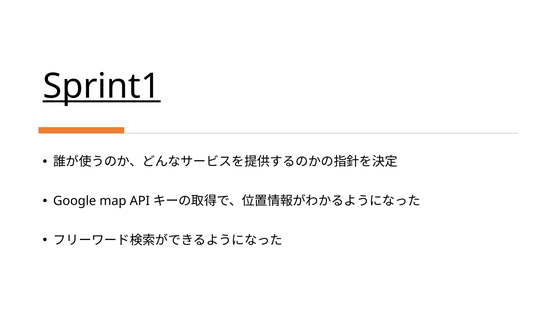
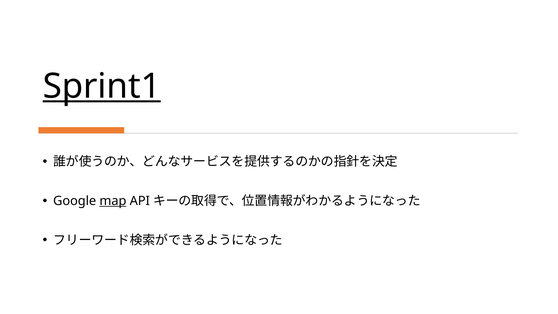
map underline: none -> present
